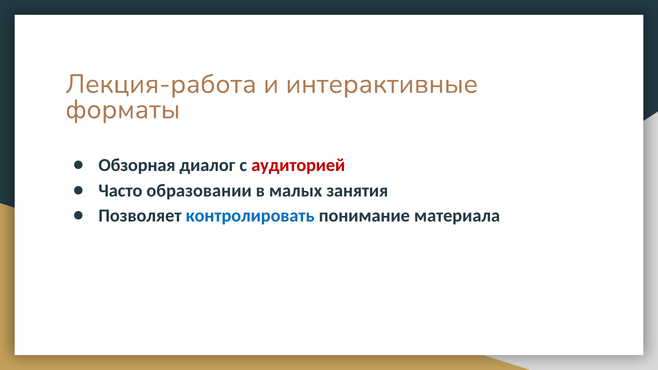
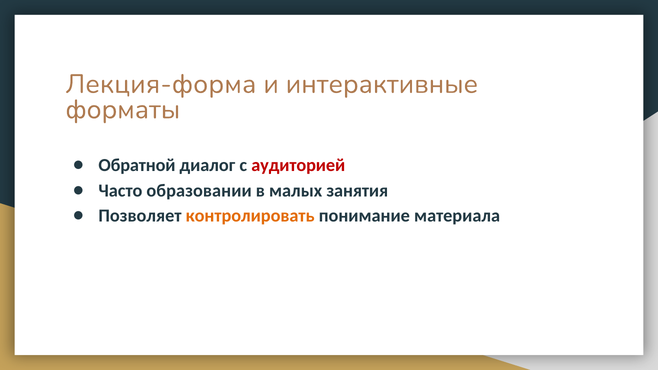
Лекция-работа: Лекция-работа -> Лекция-форма
Обзорная: Обзорная -> Обратной
контролировать colour: blue -> orange
